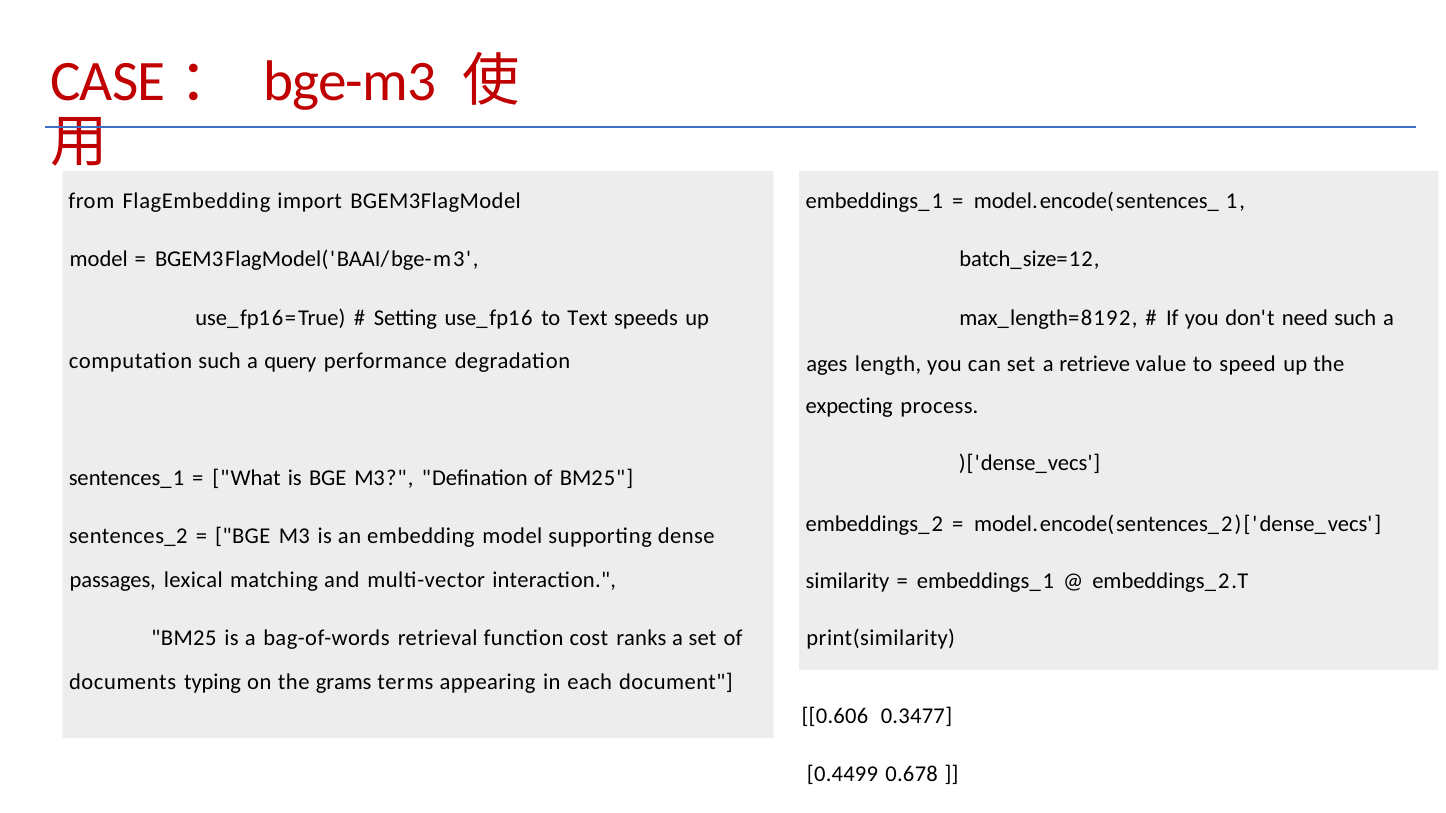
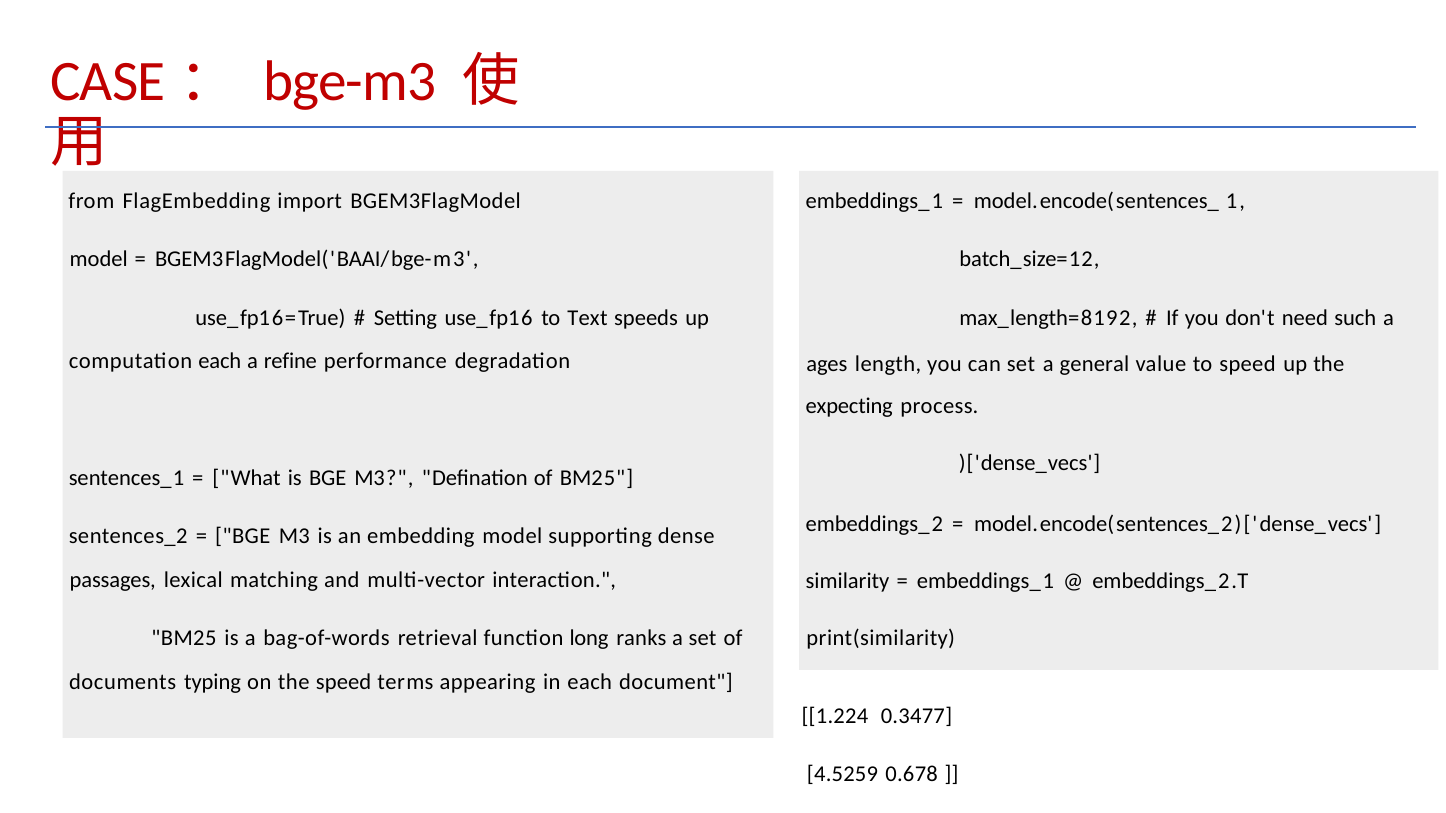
computation such: such -> each
query: query -> refine
retrieve: retrieve -> general
cost: cost -> long
the grams: grams -> speed
0.606: 0.606 -> 1.224
0.4499: 0.4499 -> 4.5259
